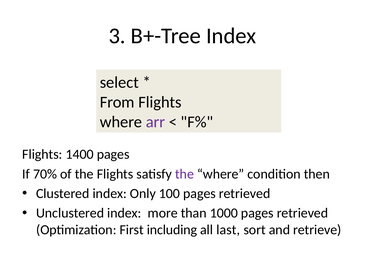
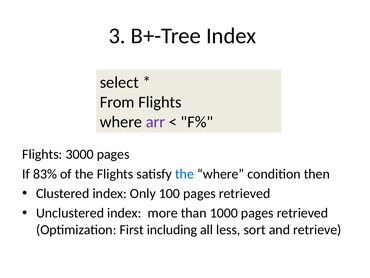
1400: 1400 -> 3000
70%: 70% -> 83%
the at (184, 174) colour: purple -> blue
last: last -> less
